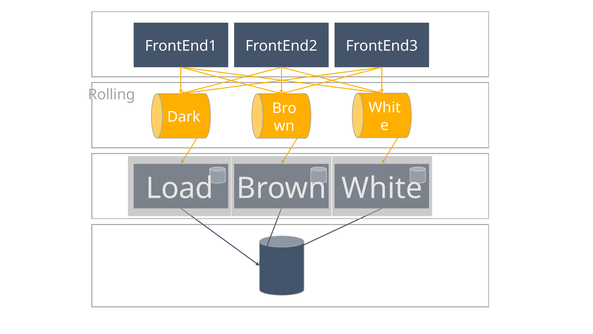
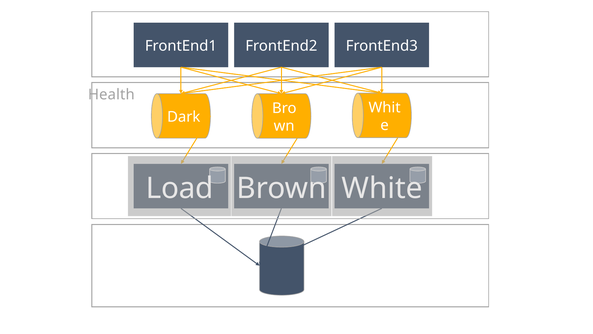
Rolling: Rolling -> Health
